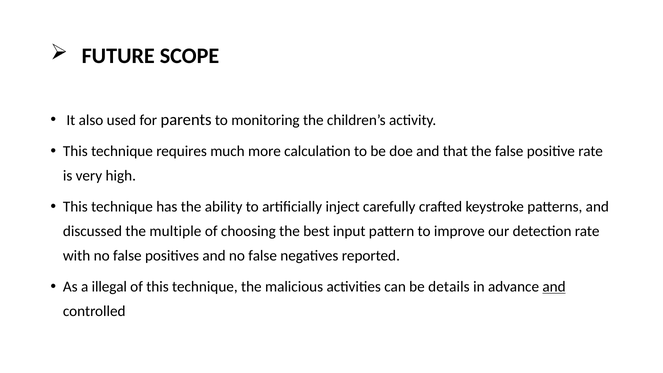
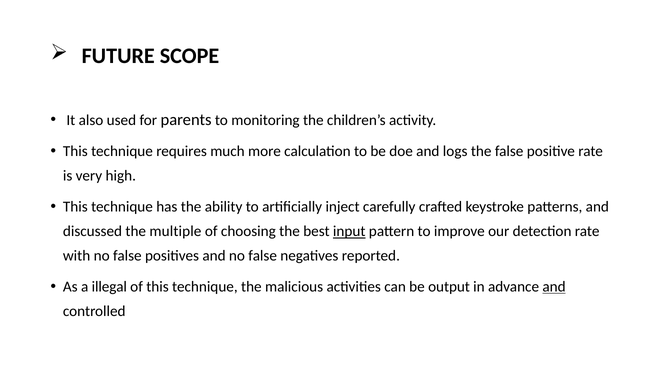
that: that -> logs
input underline: none -> present
details: details -> output
